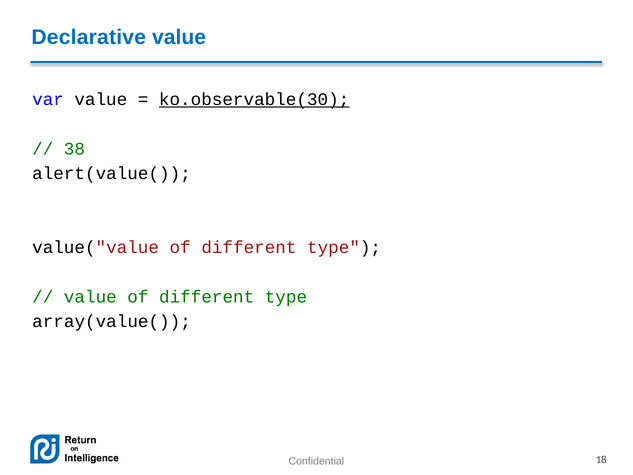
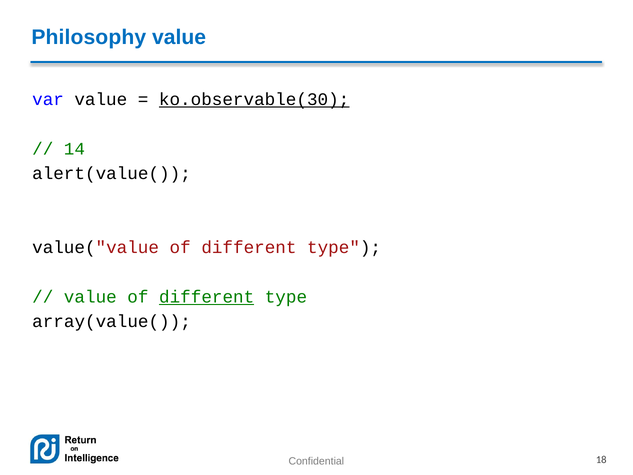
Declarative: Declarative -> Philosophy
38: 38 -> 14
different at (207, 297) underline: none -> present
